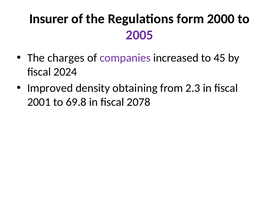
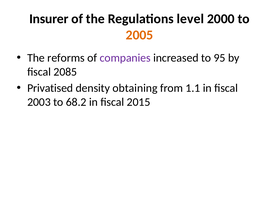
form: form -> level
2005 colour: purple -> orange
charges: charges -> reforms
45: 45 -> 95
2024: 2024 -> 2085
Improved: Improved -> Privatised
2.3: 2.3 -> 1.1
2001: 2001 -> 2003
69.8: 69.8 -> 68.2
2078: 2078 -> 2015
